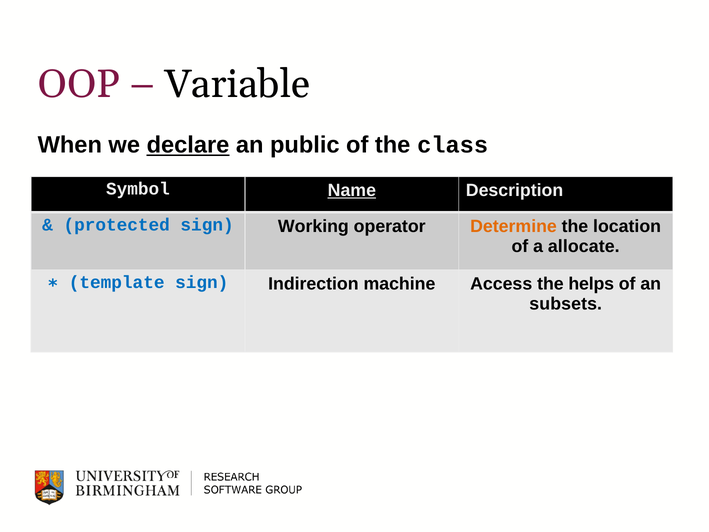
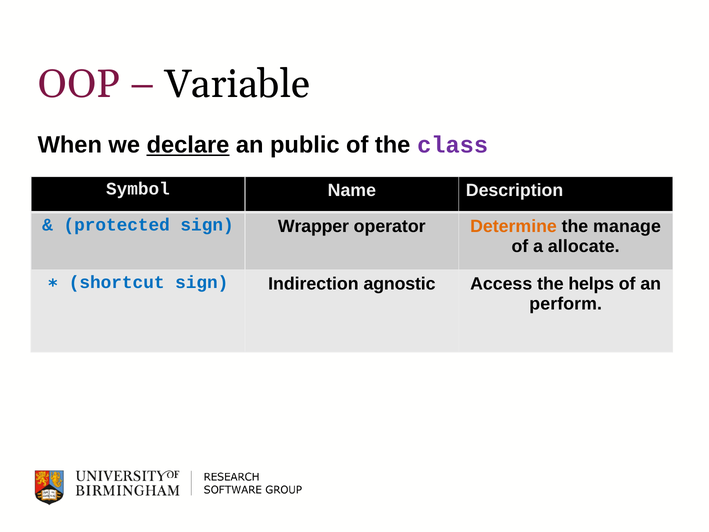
class colour: black -> purple
Name underline: present -> none
Working: Working -> Wrapper
location: location -> manage
template: template -> shortcut
machine: machine -> agnostic
subsets: subsets -> perform
